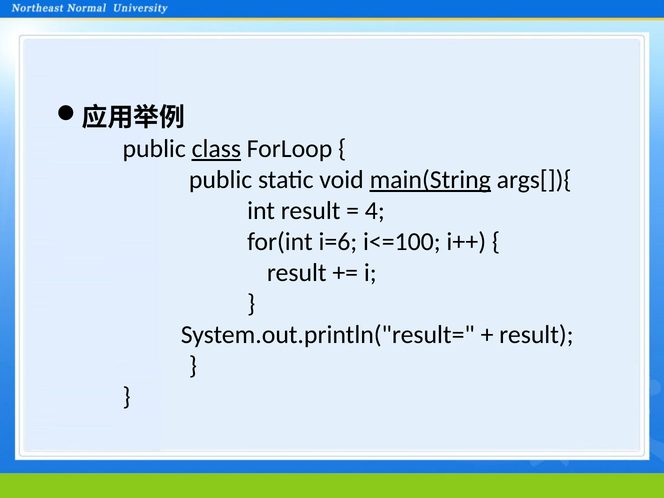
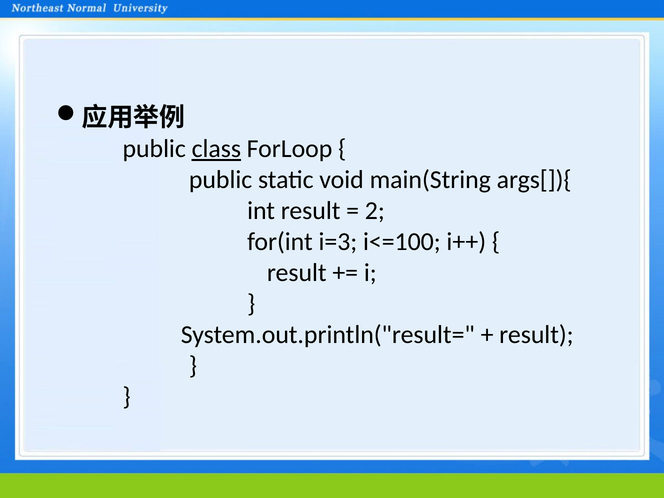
main(String underline: present -> none
4: 4 -> 2
i=6: i=6 -> i=3
